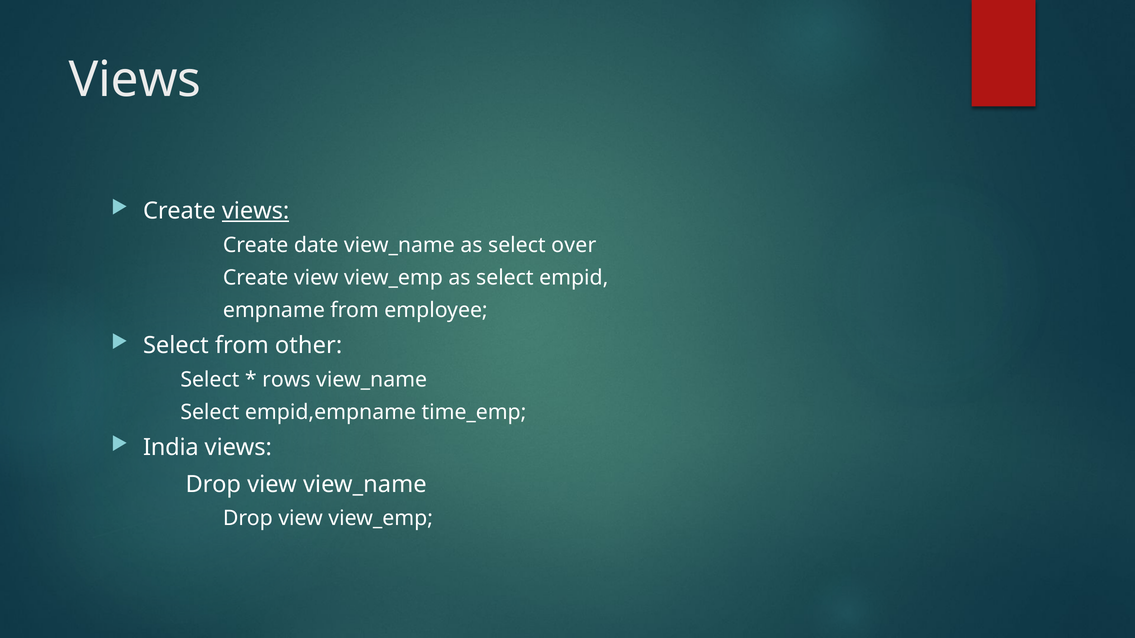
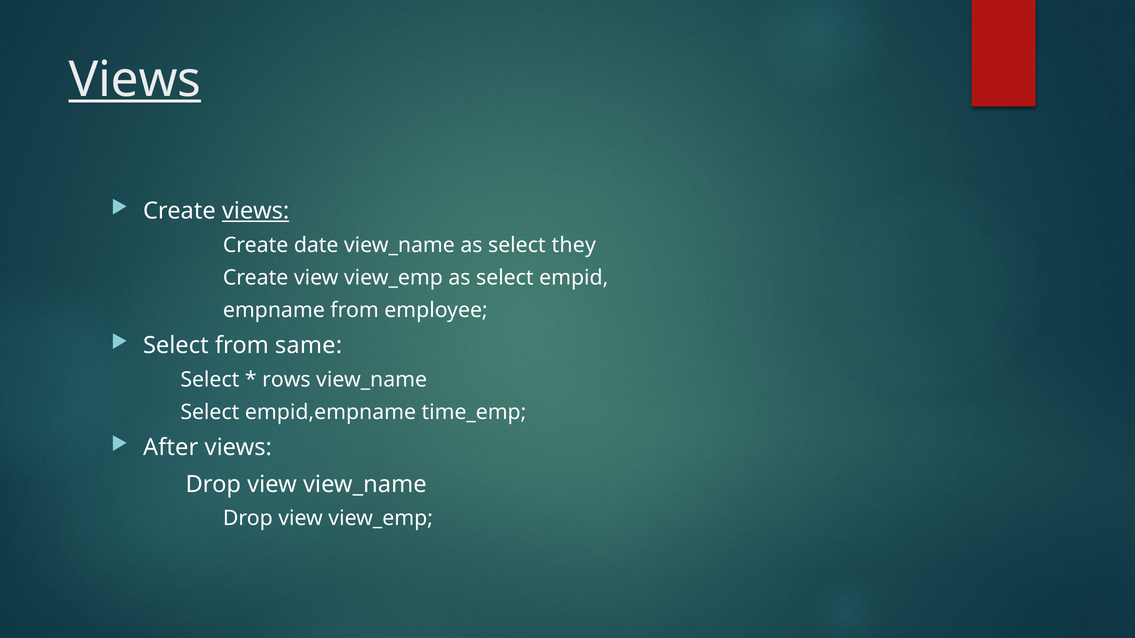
Views at (135, 80) underline: none -> present
over: over -> they
other: other -> same
India: India -> After
